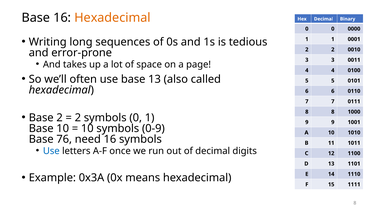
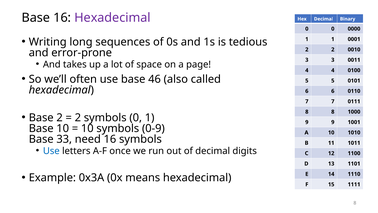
Hexadecimal at (113, 18) colour: orange -> purple
base 13: 13 -> 46
76: 76 -> 33
